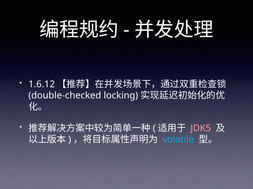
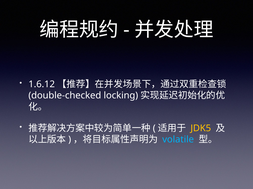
JDK5 colour: pink -> yellow
